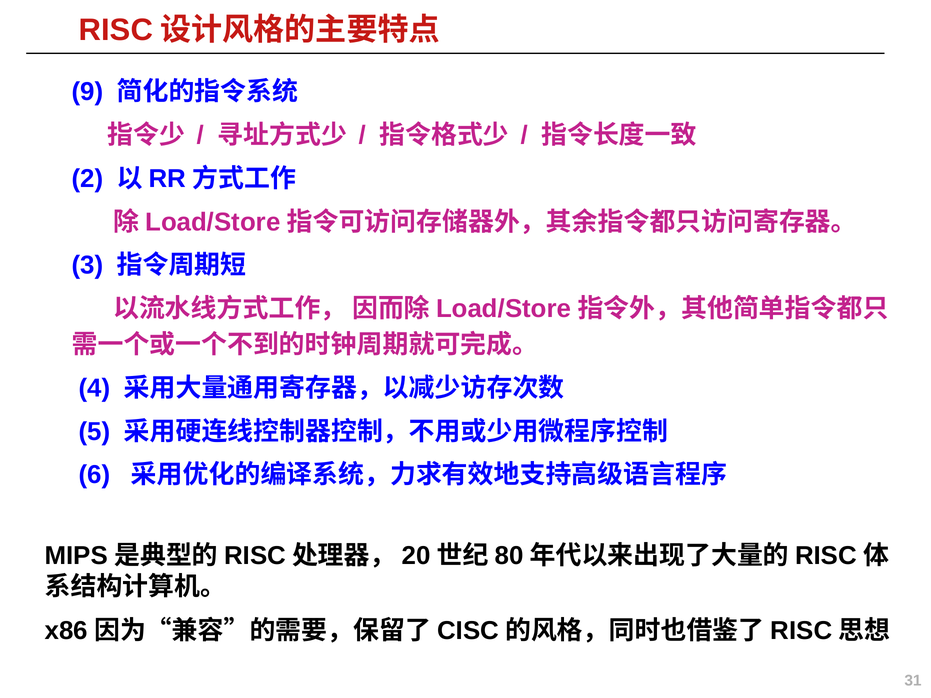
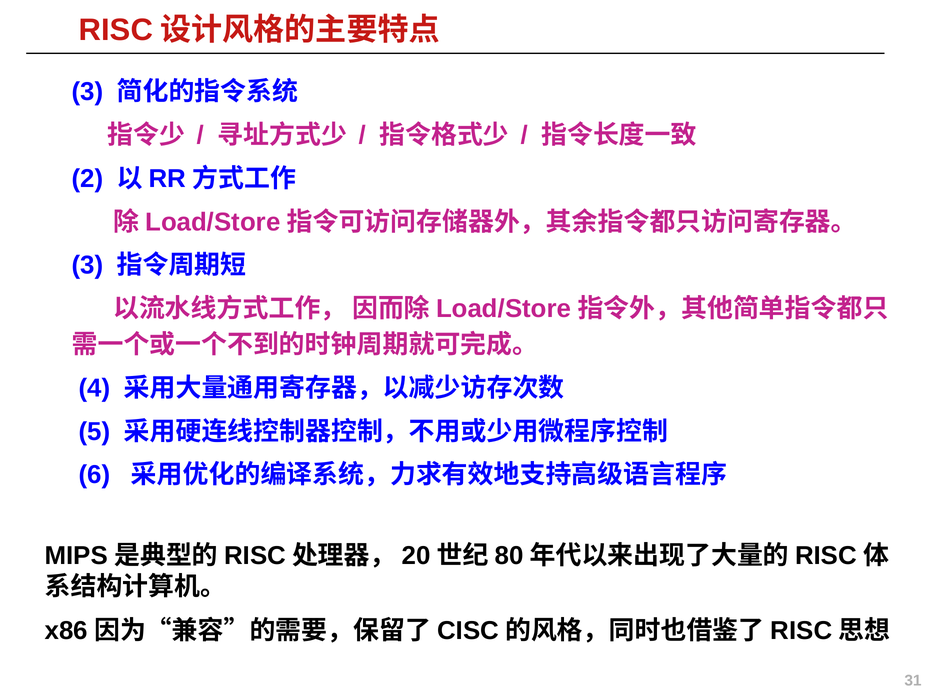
9 at (88, 92): 9 -> 3
